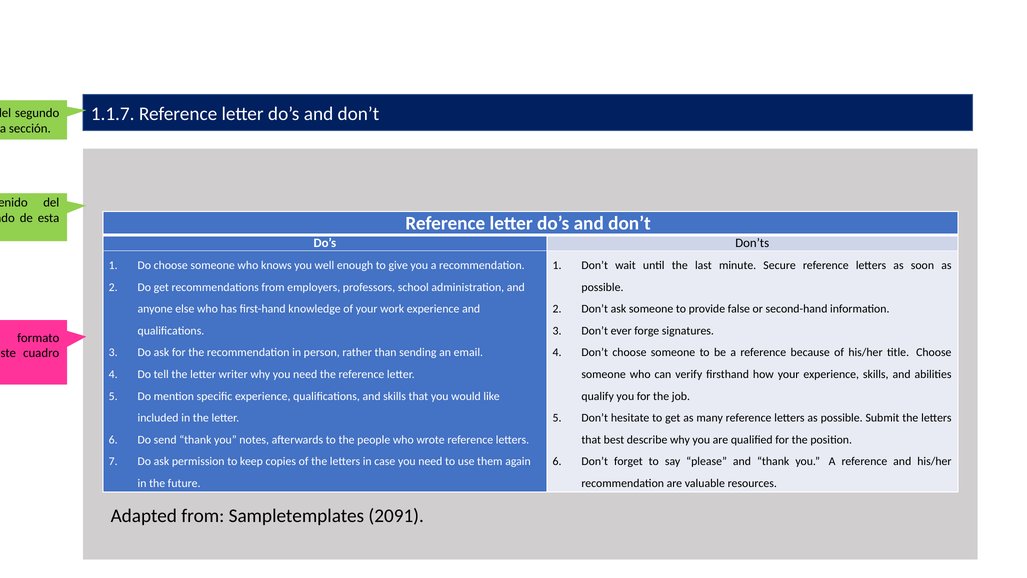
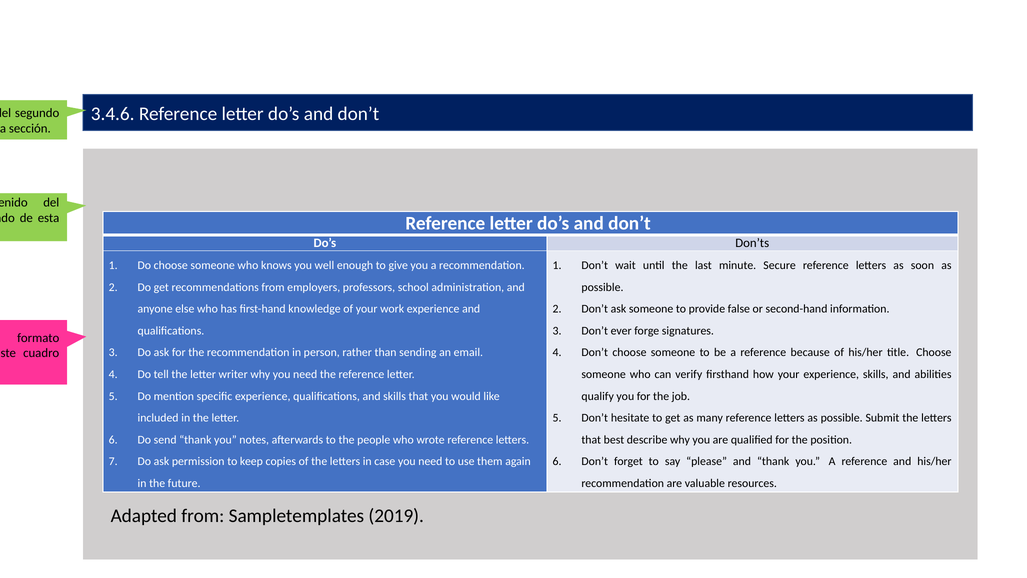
1.1.7: 1.1.7 -> 3.4.6
2091: 2091 -> 2019
